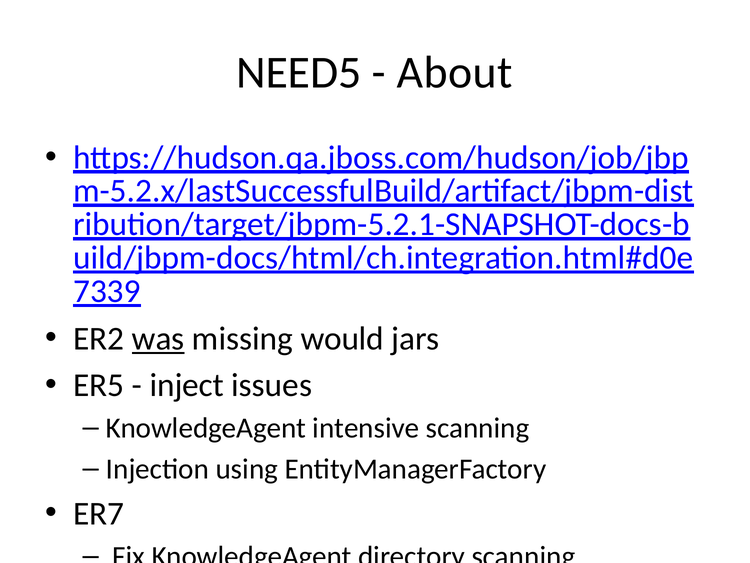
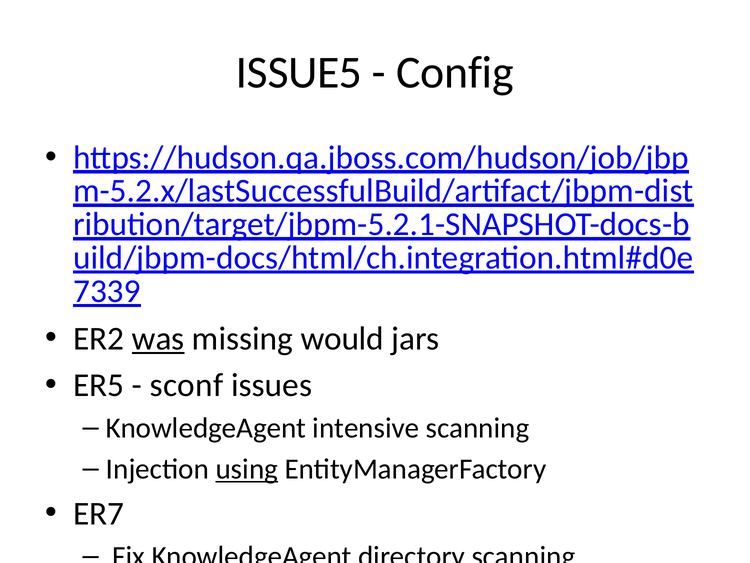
NEED5: NEED5 -> ISSUE5
About: About -> Config
inject: inject -> sconf
using underline: none -> present
